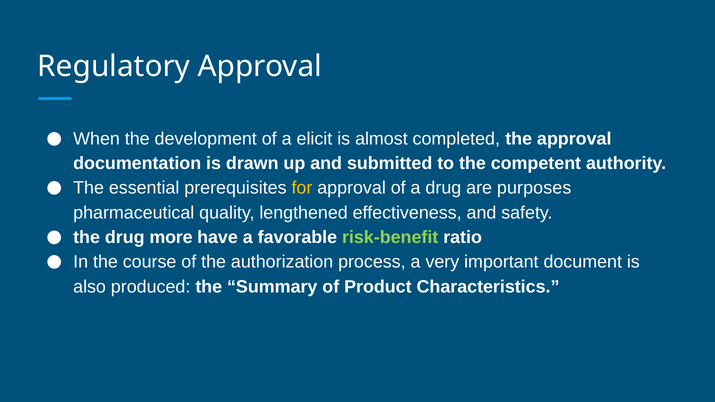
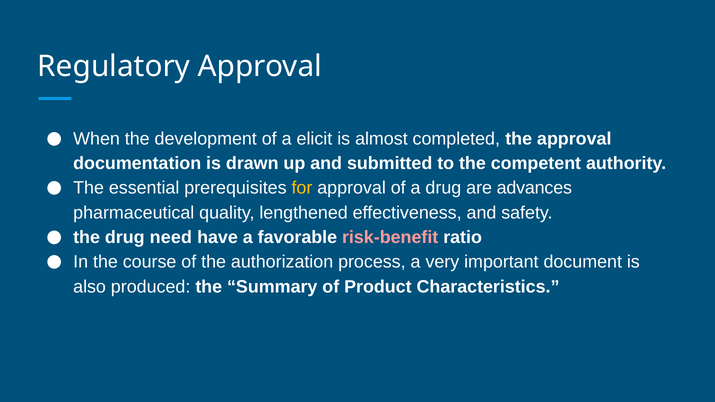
purposes: purposes -> advances
more: more -> need
risk-benefit colour: light green -> pink
